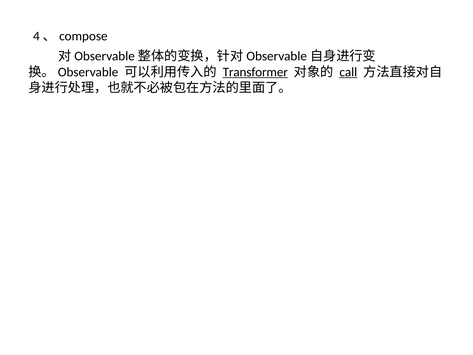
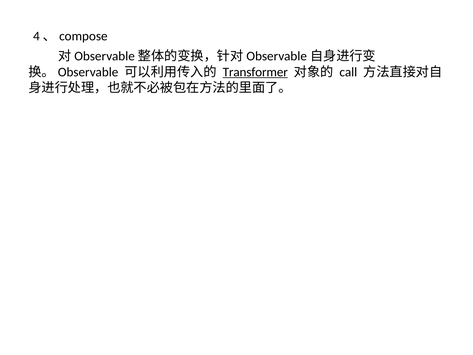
call underline: present -> none
